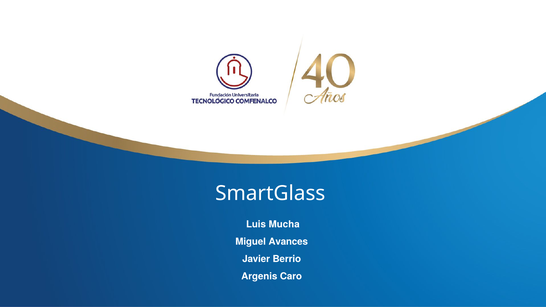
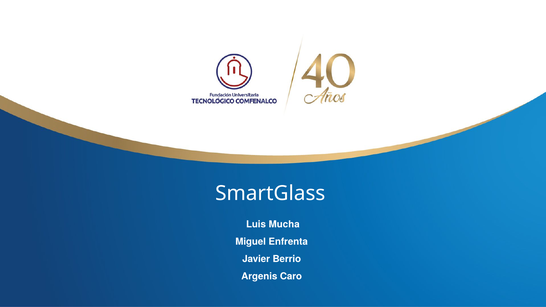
Avances: Avances -> Enfrenta
